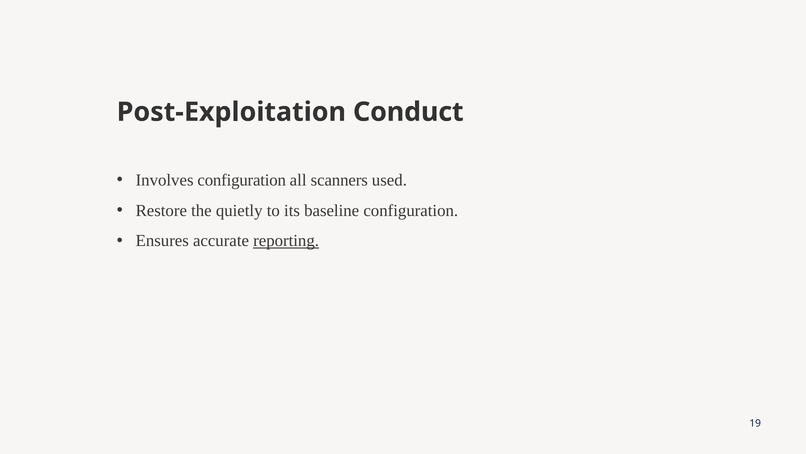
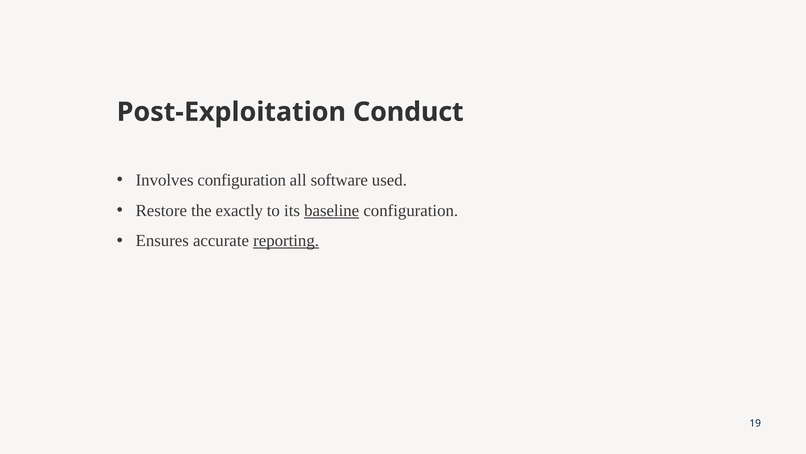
scanners: scanners -> software
quietly: quietly -> exactly
baseline underline: none -> present
